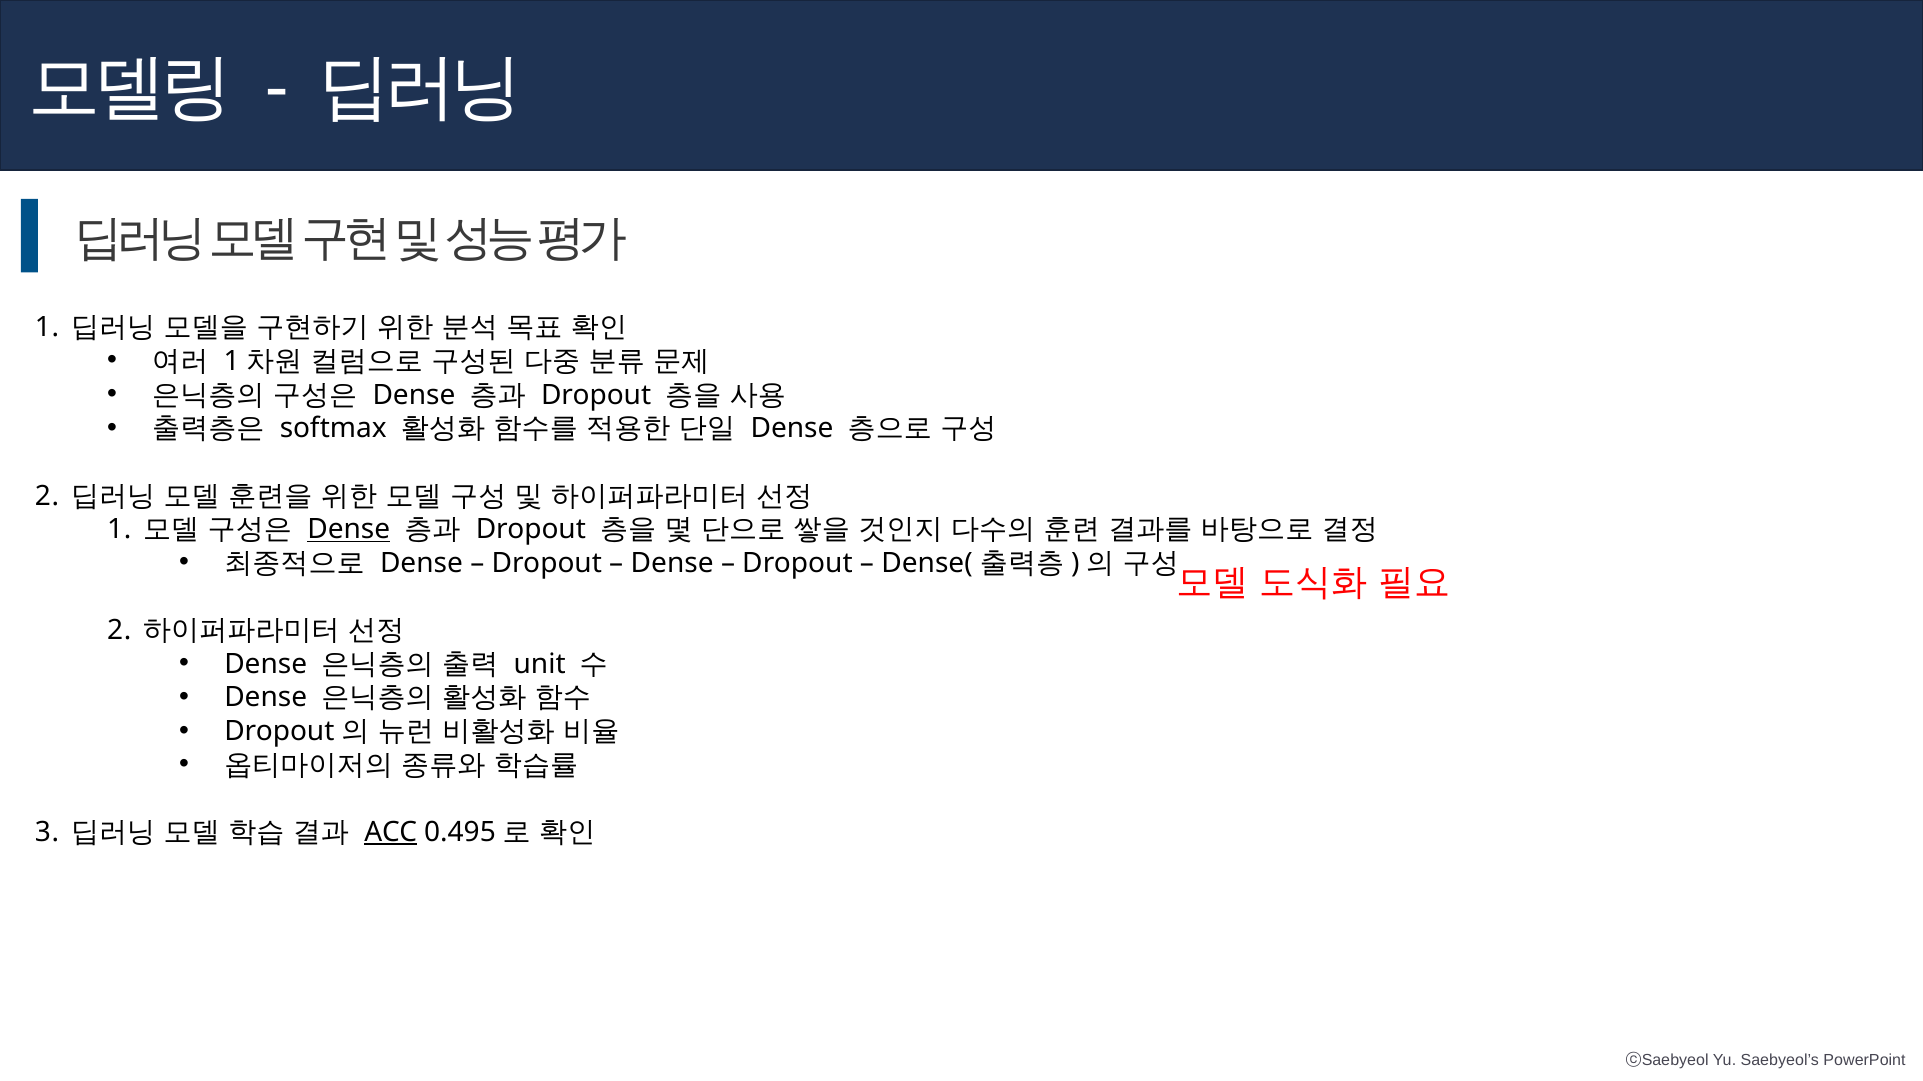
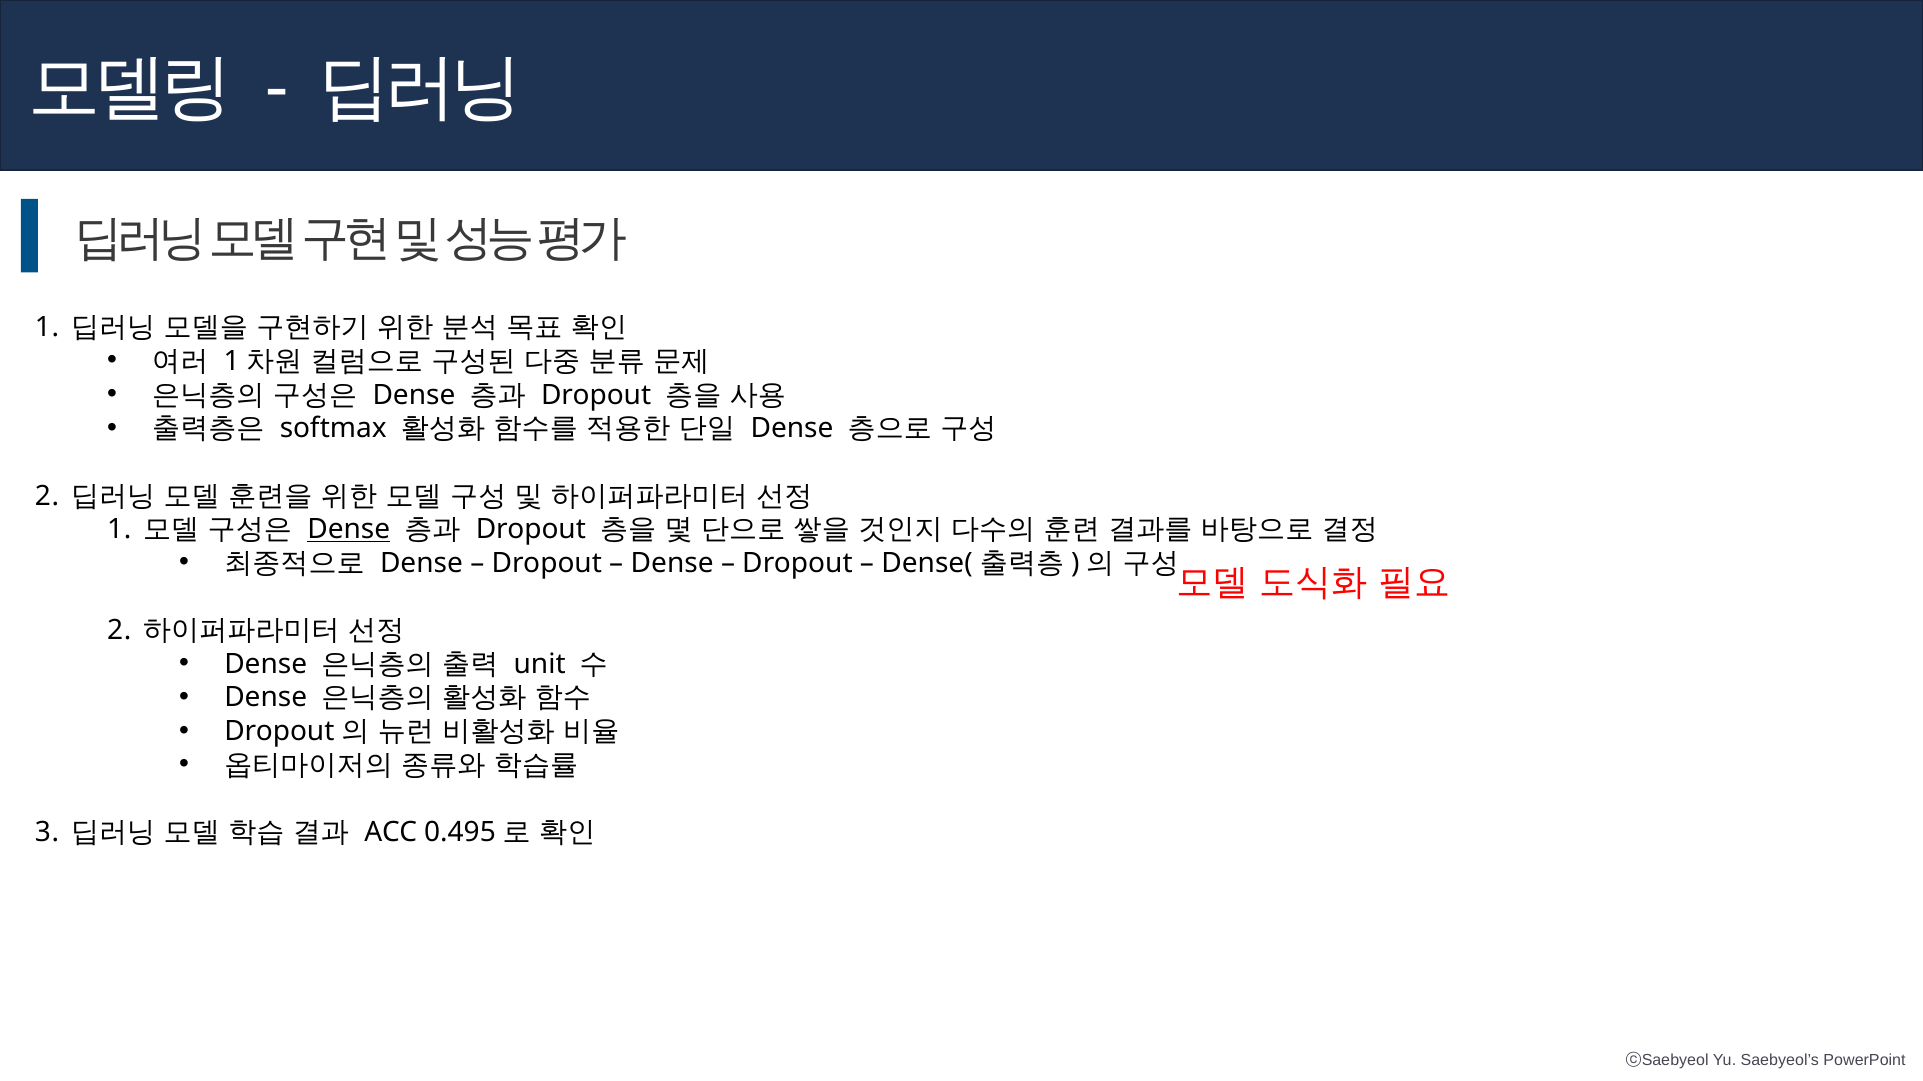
ACC underline: present -> none
